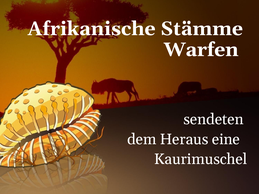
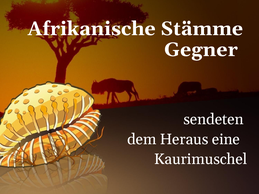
Warfen: Warfen -> Gegner
